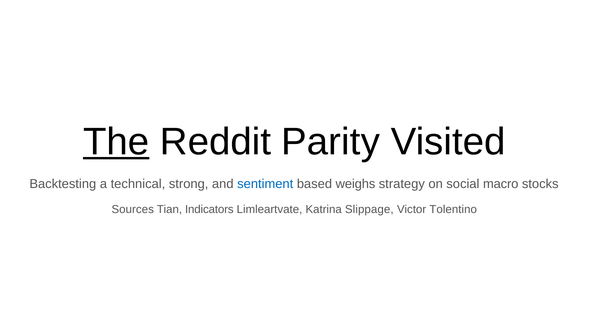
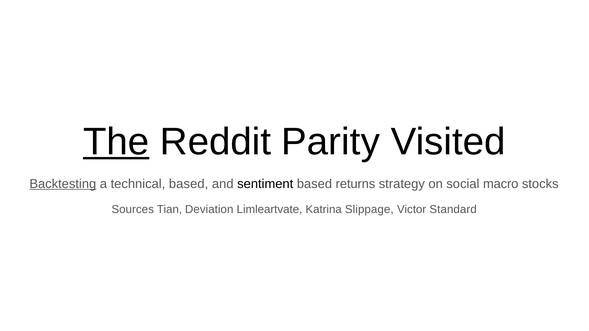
Backtesting underline: none -> present
technical strong: strong -> based
sentiment colour: blue -> black
weighs: weighs -> returns
Indicators: Indicators -> Deviation
Tolentino: Tolentino -> Standard
